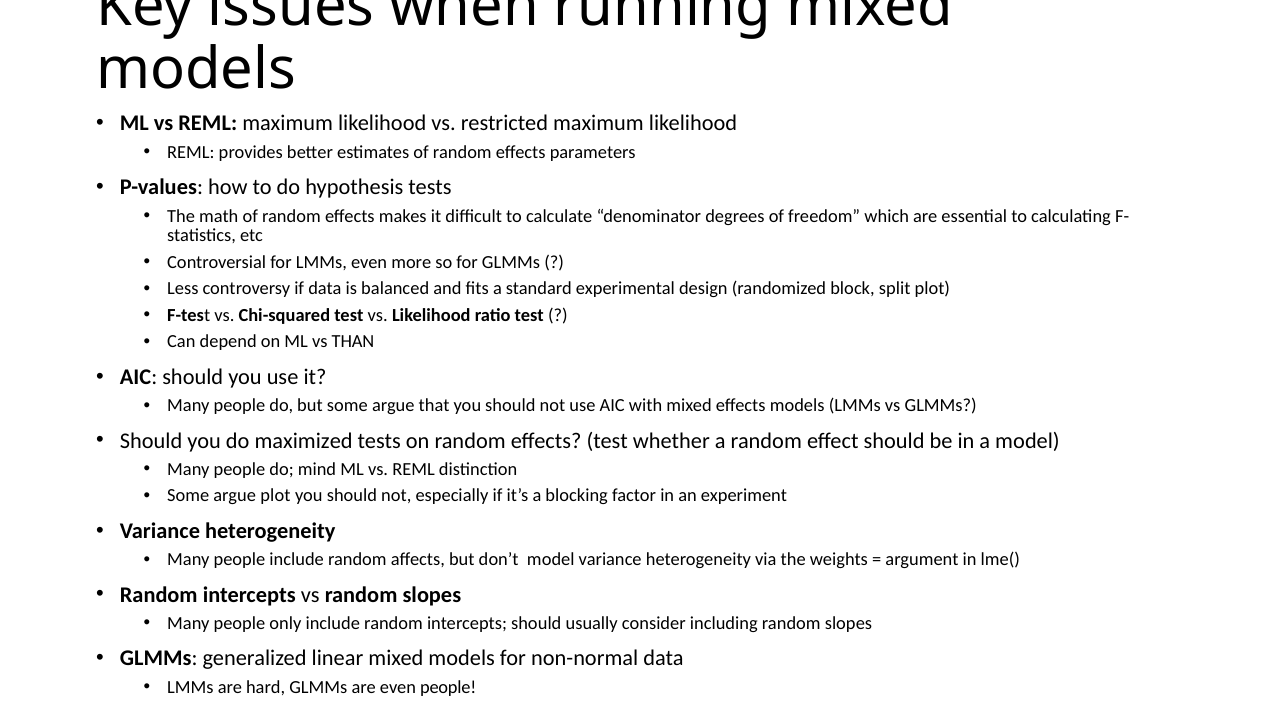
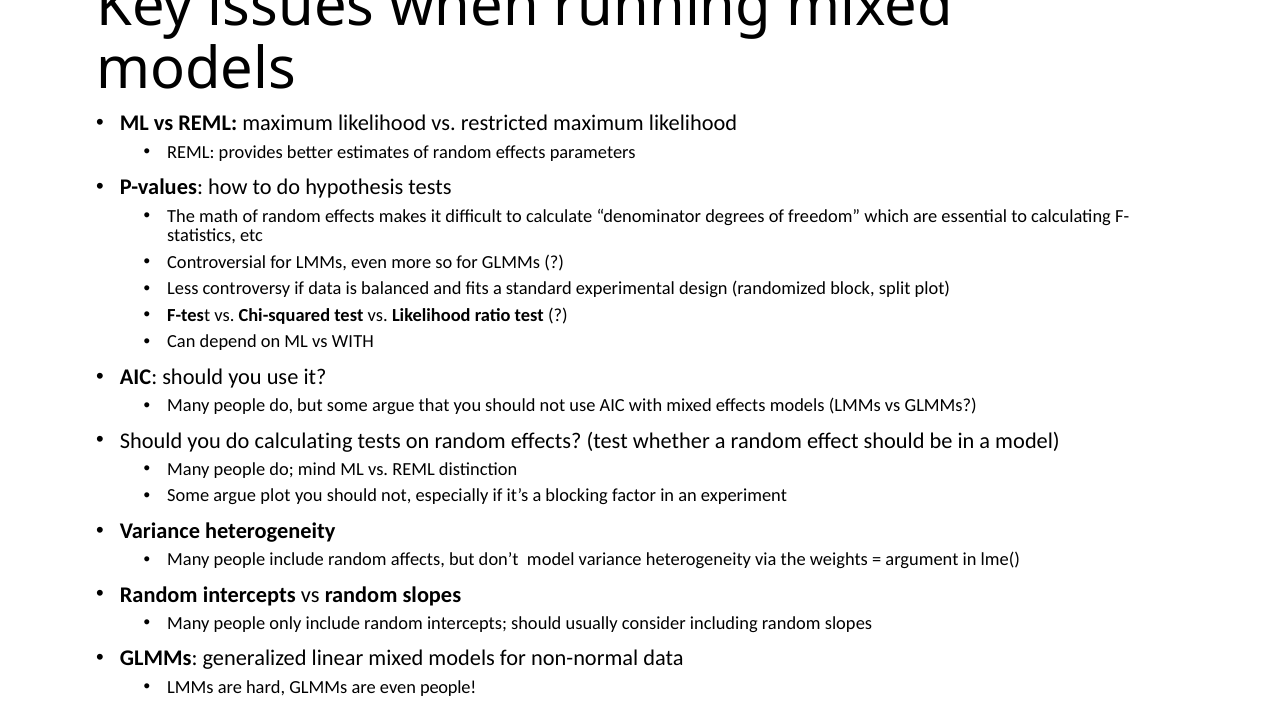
vs THAN: THAN -> WITH
do maximized: maximized -> calculating
